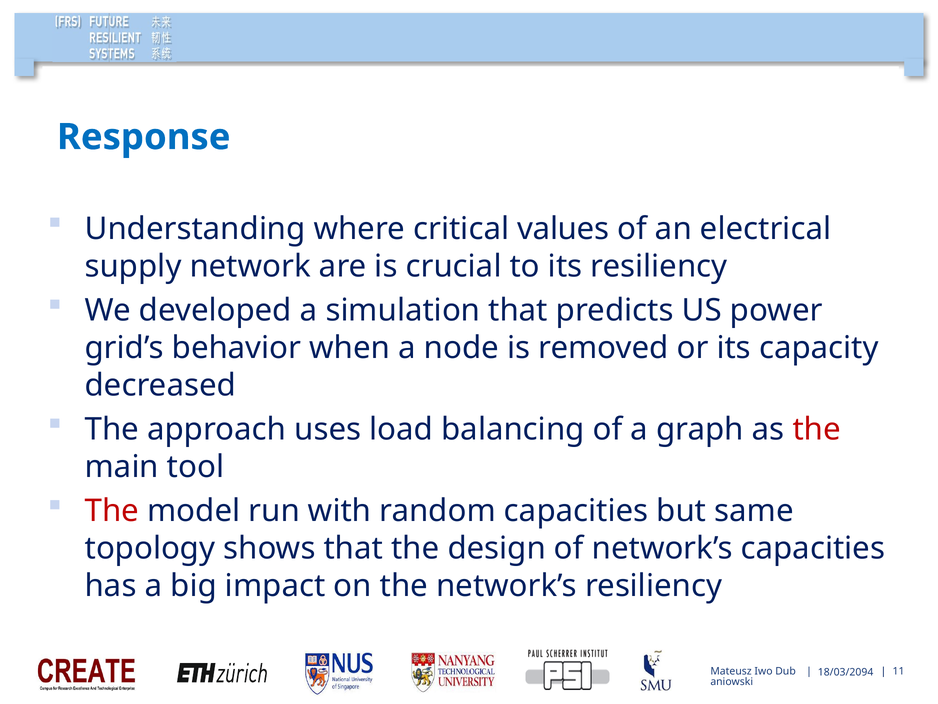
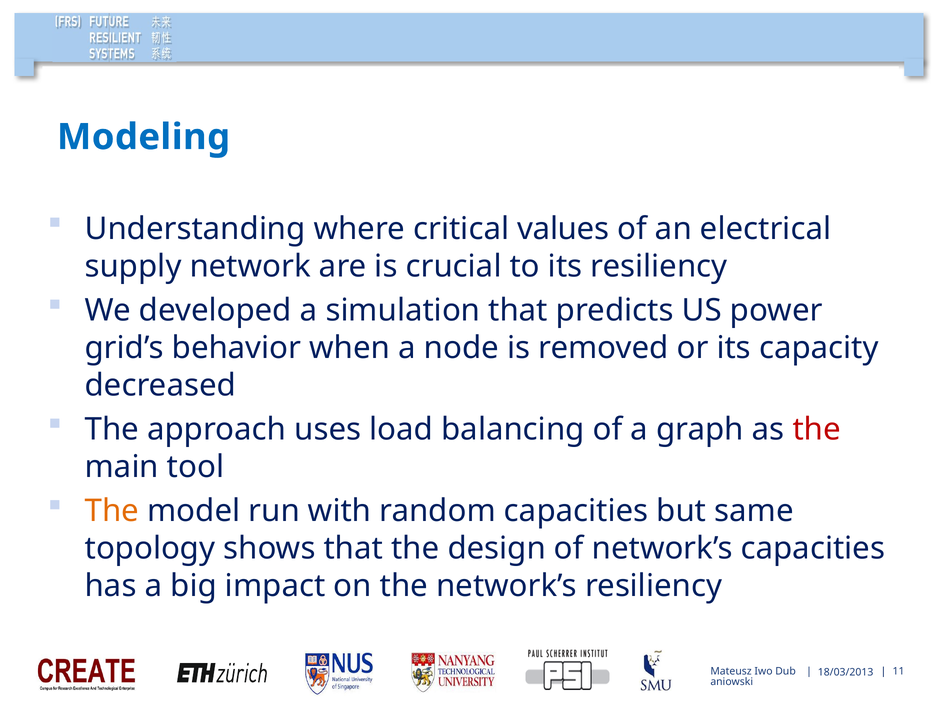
Response: Response -> Modeling
The at (112, 511) colour: red -> orange
18/03/2094: 18/03/2094 -> 18/03/2013
